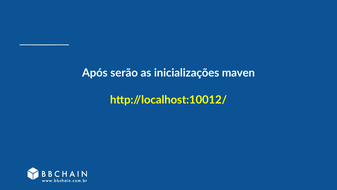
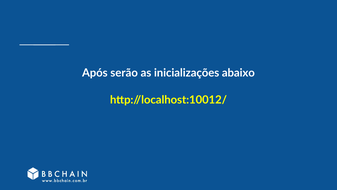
maven: maven -> abaixo
